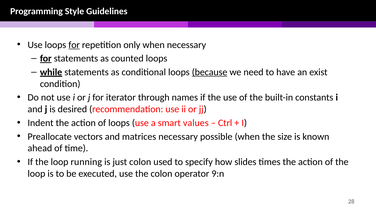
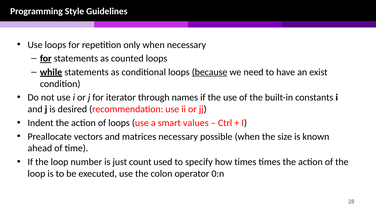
for at (74, 45) underline: present -> none
running: running -> number
just colon: colon -> count
how slides: slides -> times
9:n: 9:n -> 0:n
